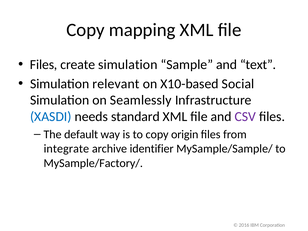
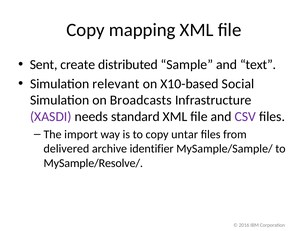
Files at (44, 65): Files -> Sent
create simulation: simulation -> distributed
Seamlessly: Seamlessly -> Broadcasts
XASDI colour: blue -> purple
default: default -> import
origin: origin -> untar
integrate: integrate -> delivered
MySample/Factory/: MySample/Factory/ -> MySample/Resolve/
